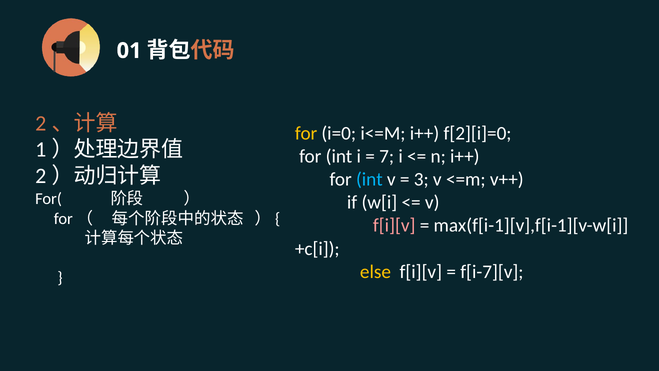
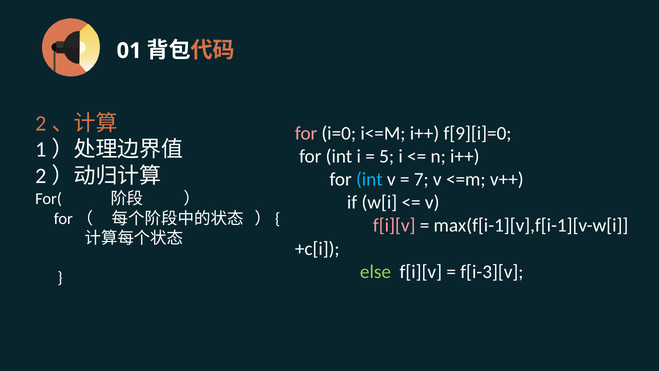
for at (306, 133) colour: yellow -> pink
f[2][i]=0: f[2][i]=0 -> f[9][i]=0
7: 7 -> 5
3: 3 -> 7
else colour: yellow -> light green
f[i-7][v: f[i-7][v -> f[i-3][v
